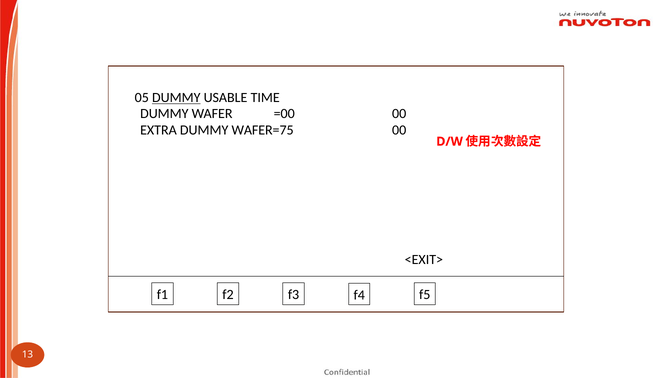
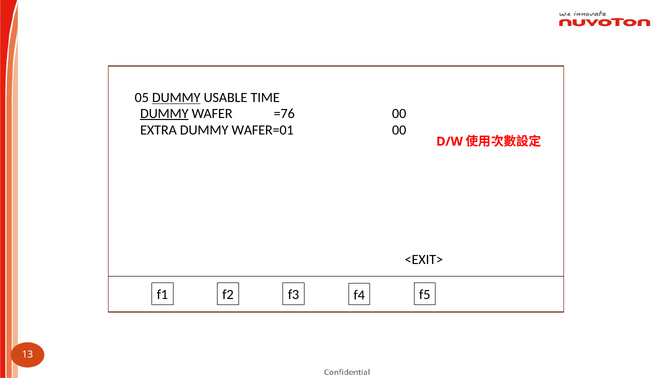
DUMMY at (164, 114) underline: none -> present
=00: =00 -> =76
WAFER=75: WAFER=75 -> WAFER=01
